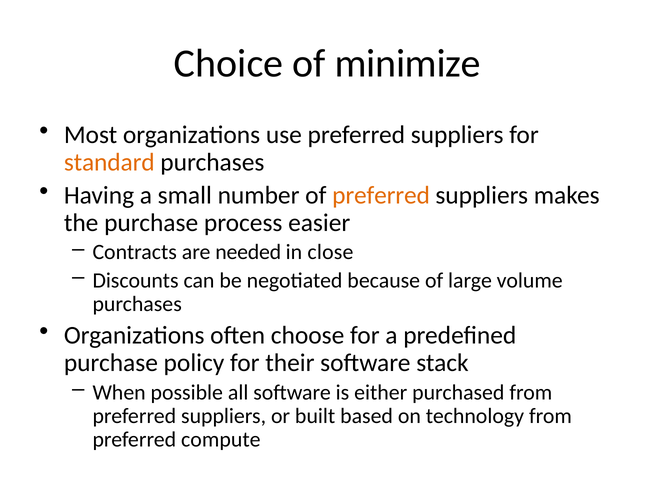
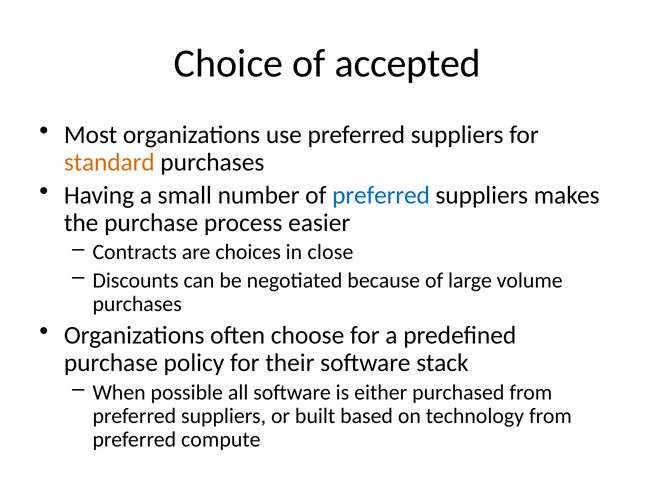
minimize: minimize -> accepted
preferred at (381, 195) colour: orange -> blue
needed: needed -> choices
